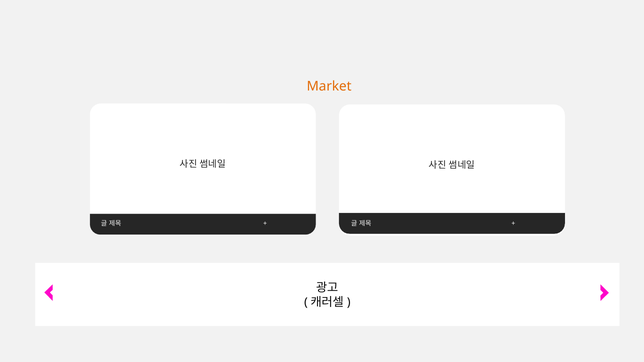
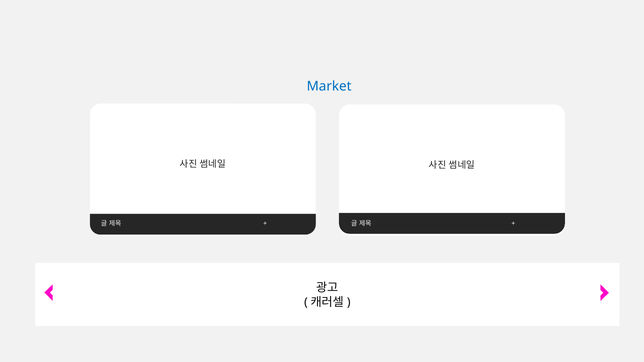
Market colour: orange -> blue
